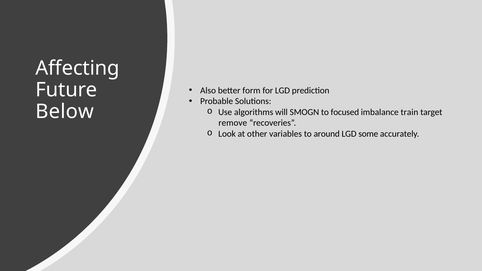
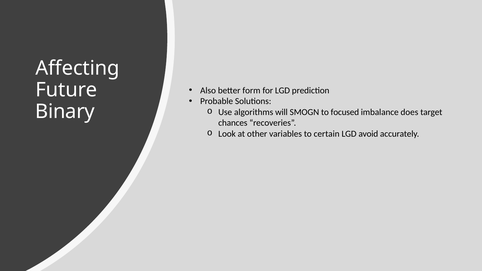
Below: Below -> Binary
train: train -> does
remove: remove -> chances
around: around -> certain
some: some -> avoid
